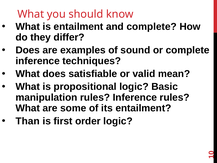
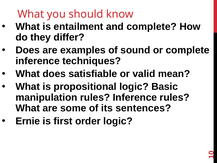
its entailment: entailment -> sentences
Than: Than -> Ernie
